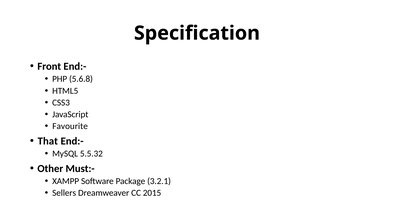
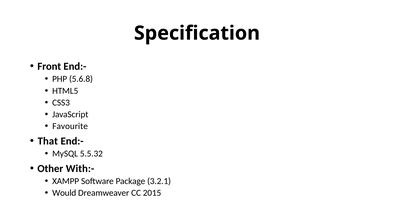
Must:-: Must:- -> With:-
Sellers: Sellers -> Would
